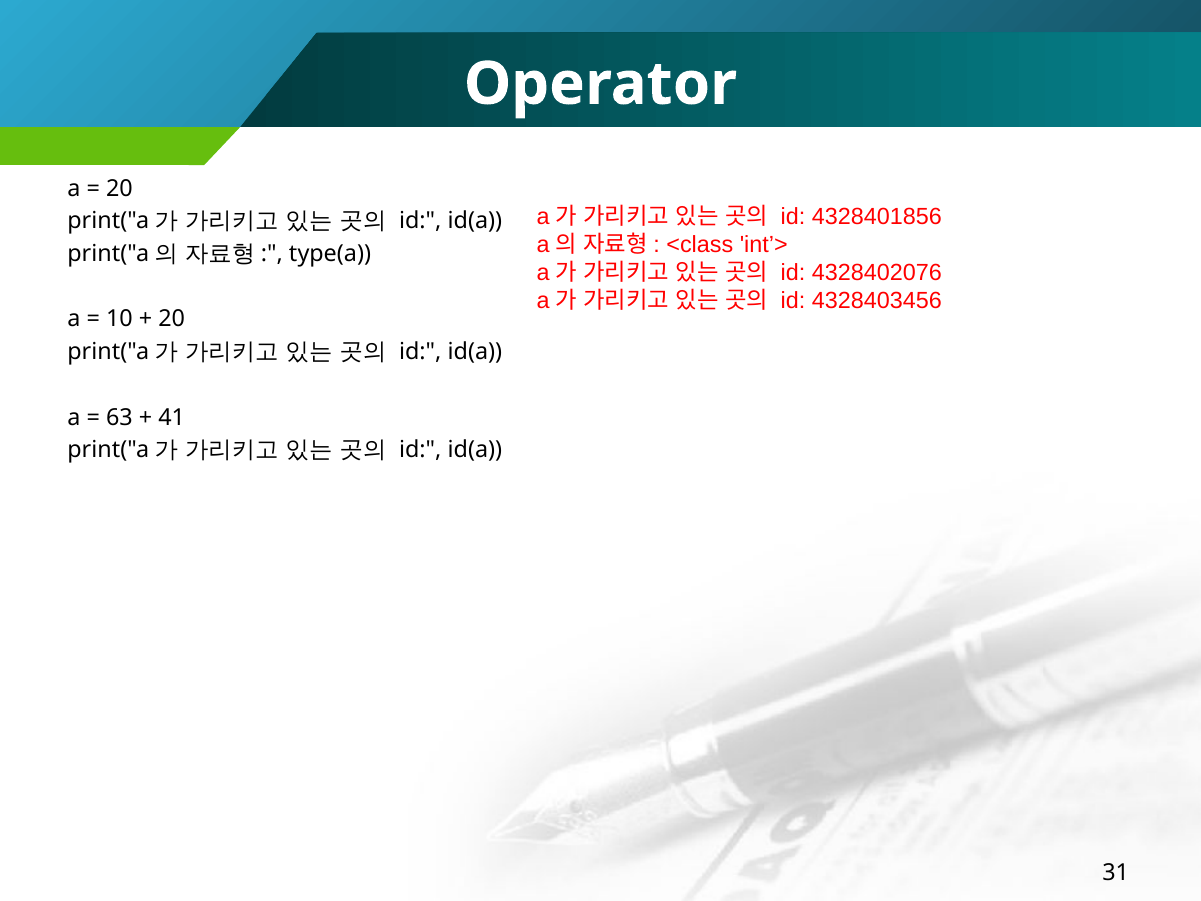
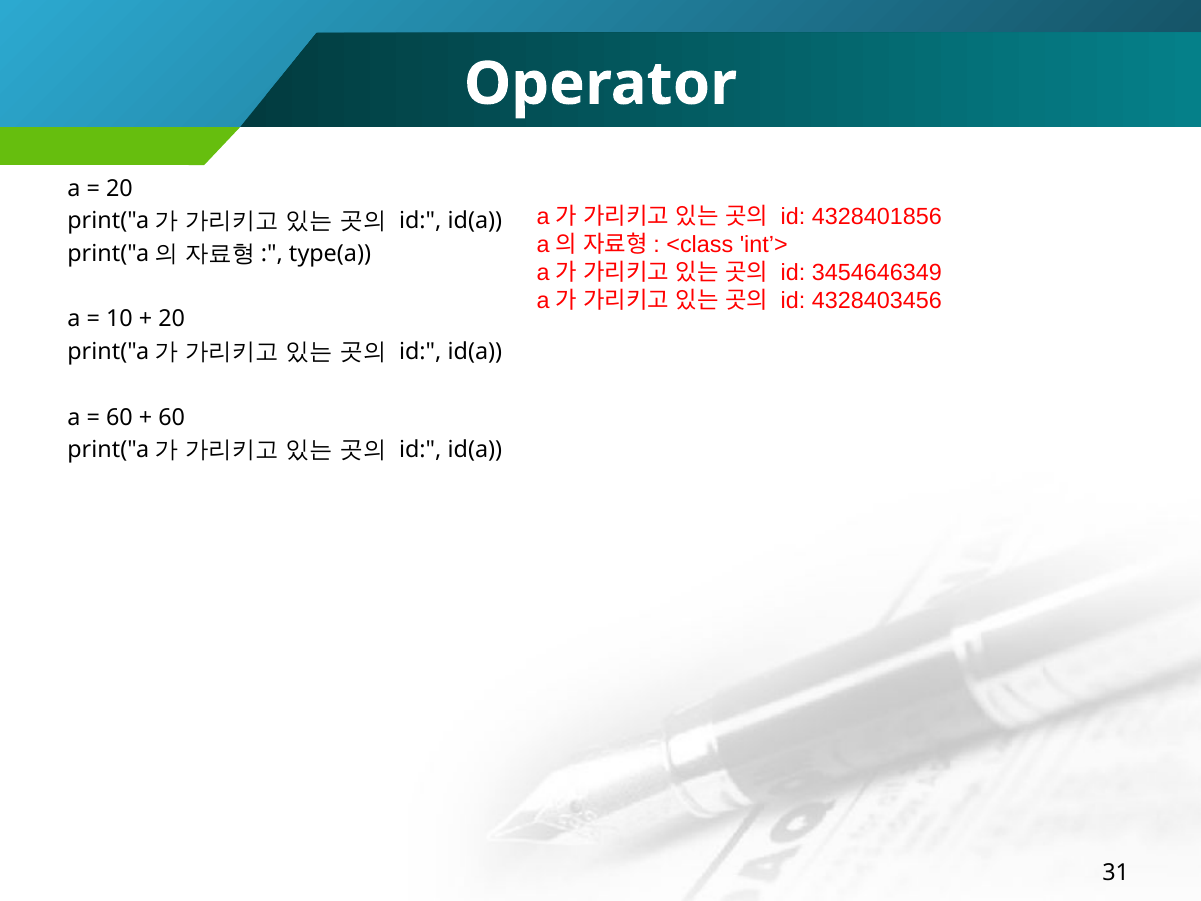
4328402076: 4328402076 -> 3454646349
63 at (119, 417): 63 -> 60
41 at (172, 417): 41 -> 60
